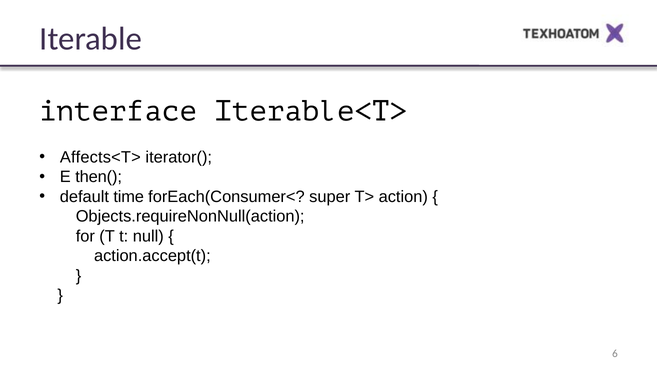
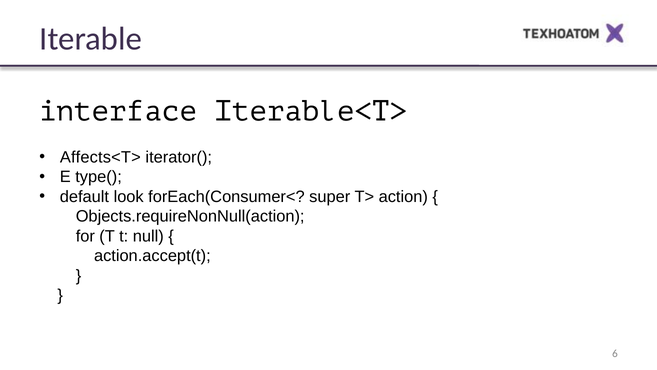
then(: then( -> type(
time: time -> look
